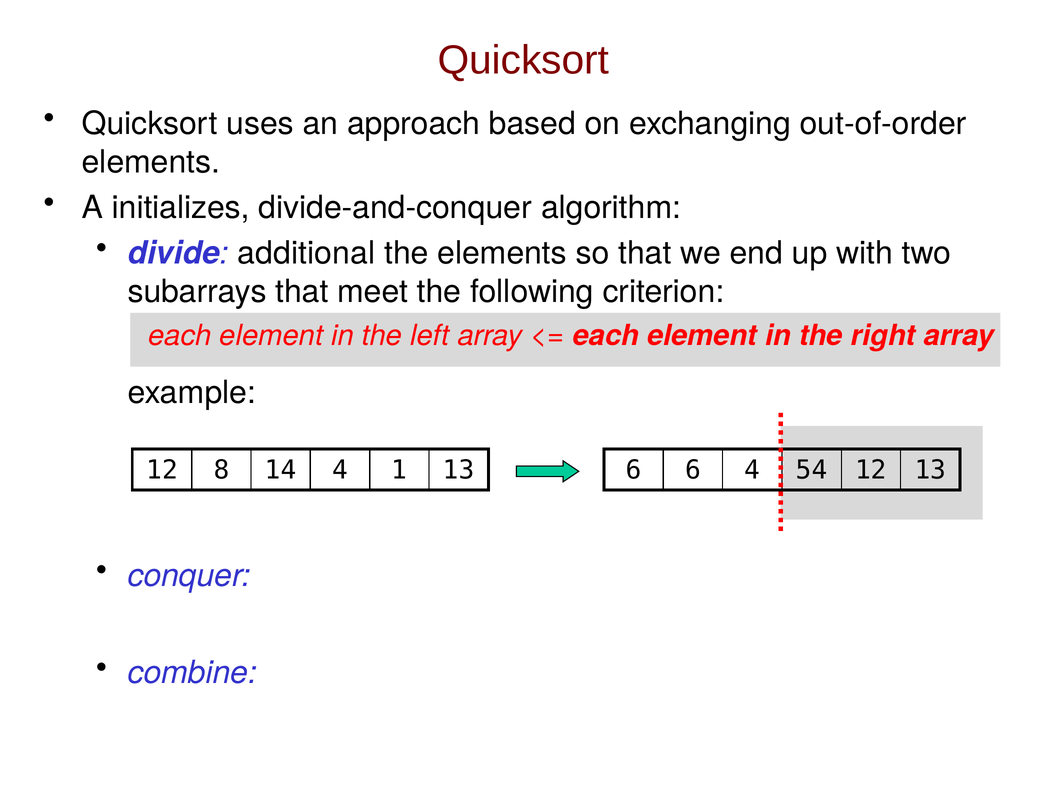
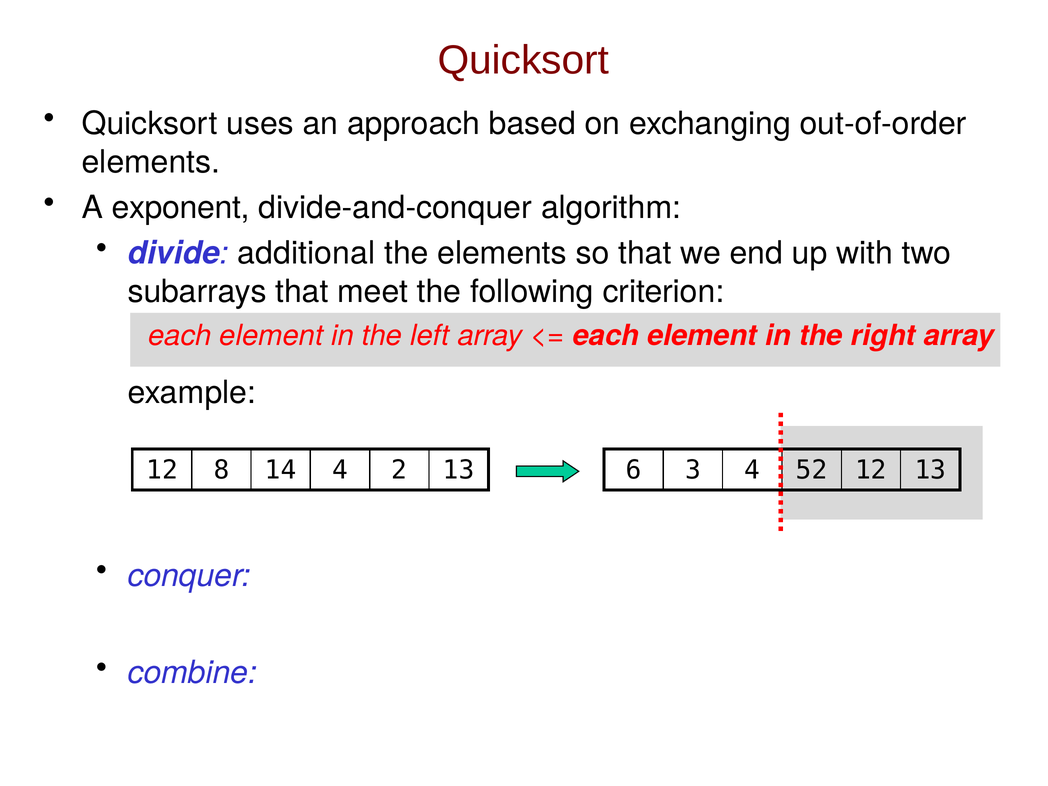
initializes: initializes -> exponent
1: 1 -> 2
6 6: 6 -> 3
54: 54 -> 52
